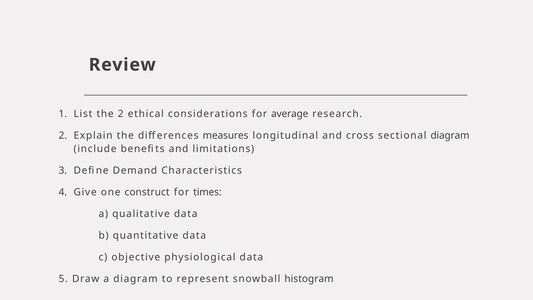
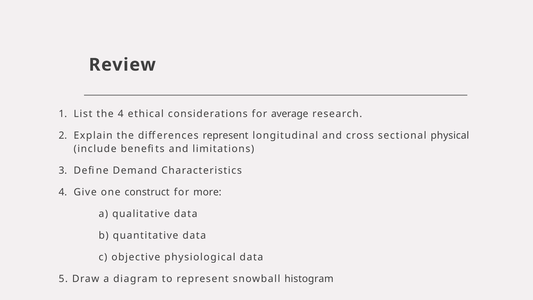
the 2: 2 -> 4
differences measures: measures -> represent
sectional diagram: diagram -> physical
times: times -> more
